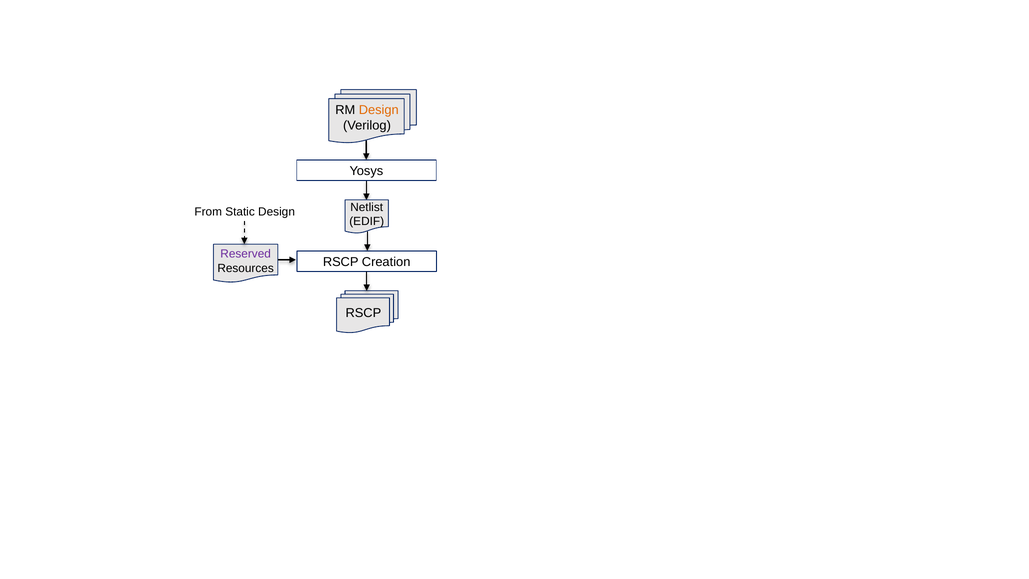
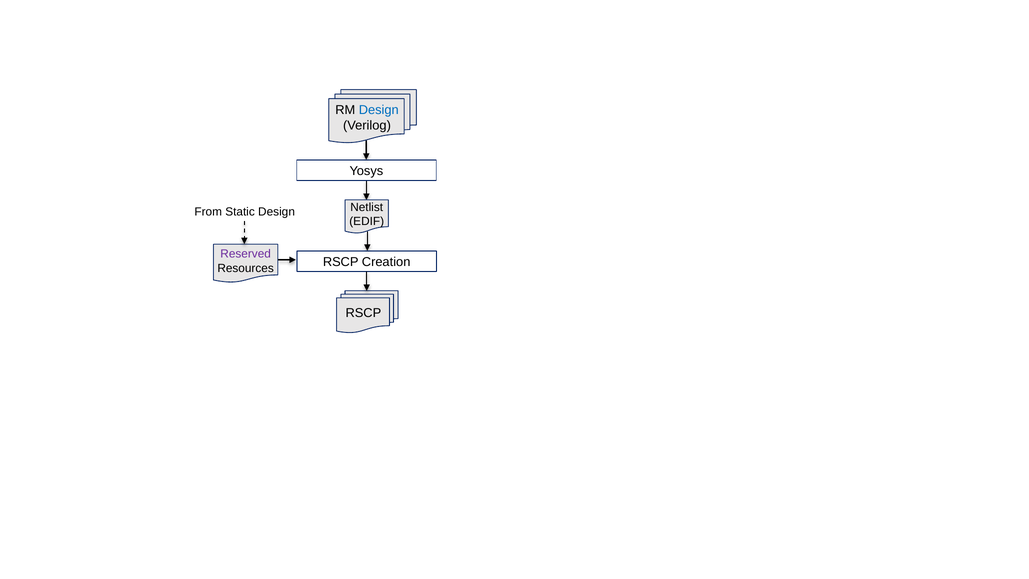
Design at (379, 110) colour: orange -> blue
